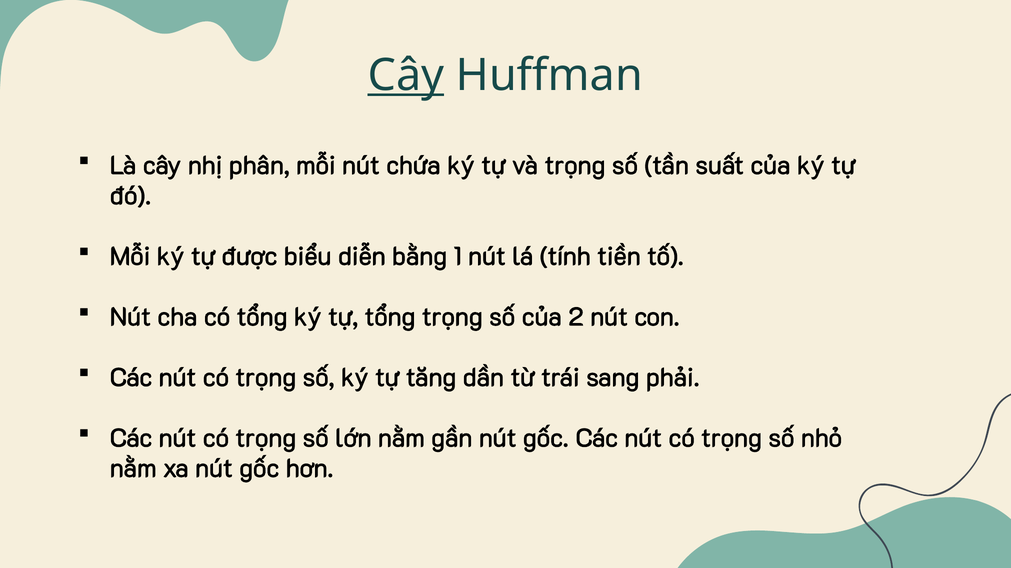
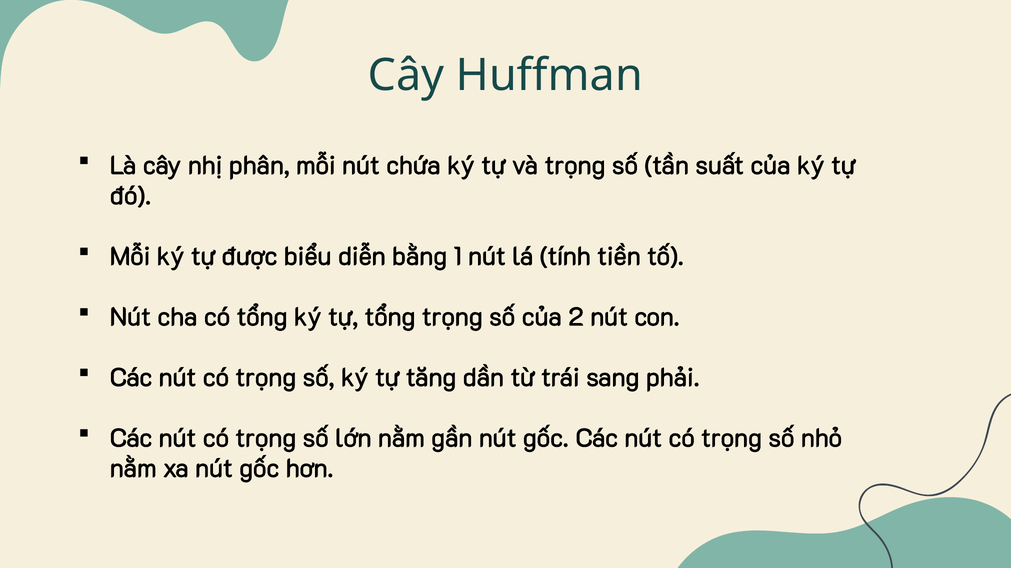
Cây at (406, 75) underline: present -> none
